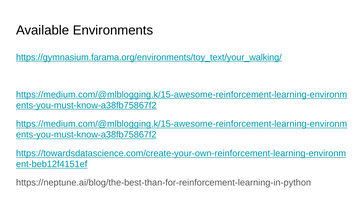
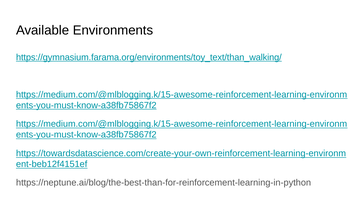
https://gymnasium.farama.org/environments/toy_text/your_walking/: https://gymnasium.farama.org/environments/toy_text/your_walking/ -> https://gymnasium.farama.org/environments/toy_text/than_walking/
